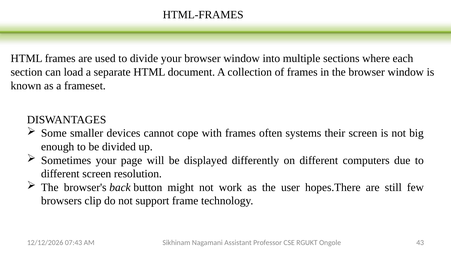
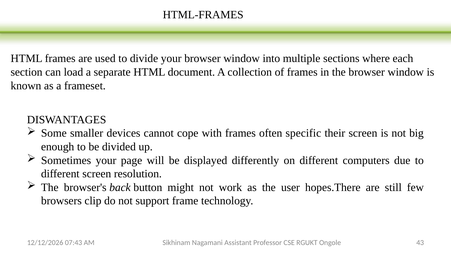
systems: systems -> specific
